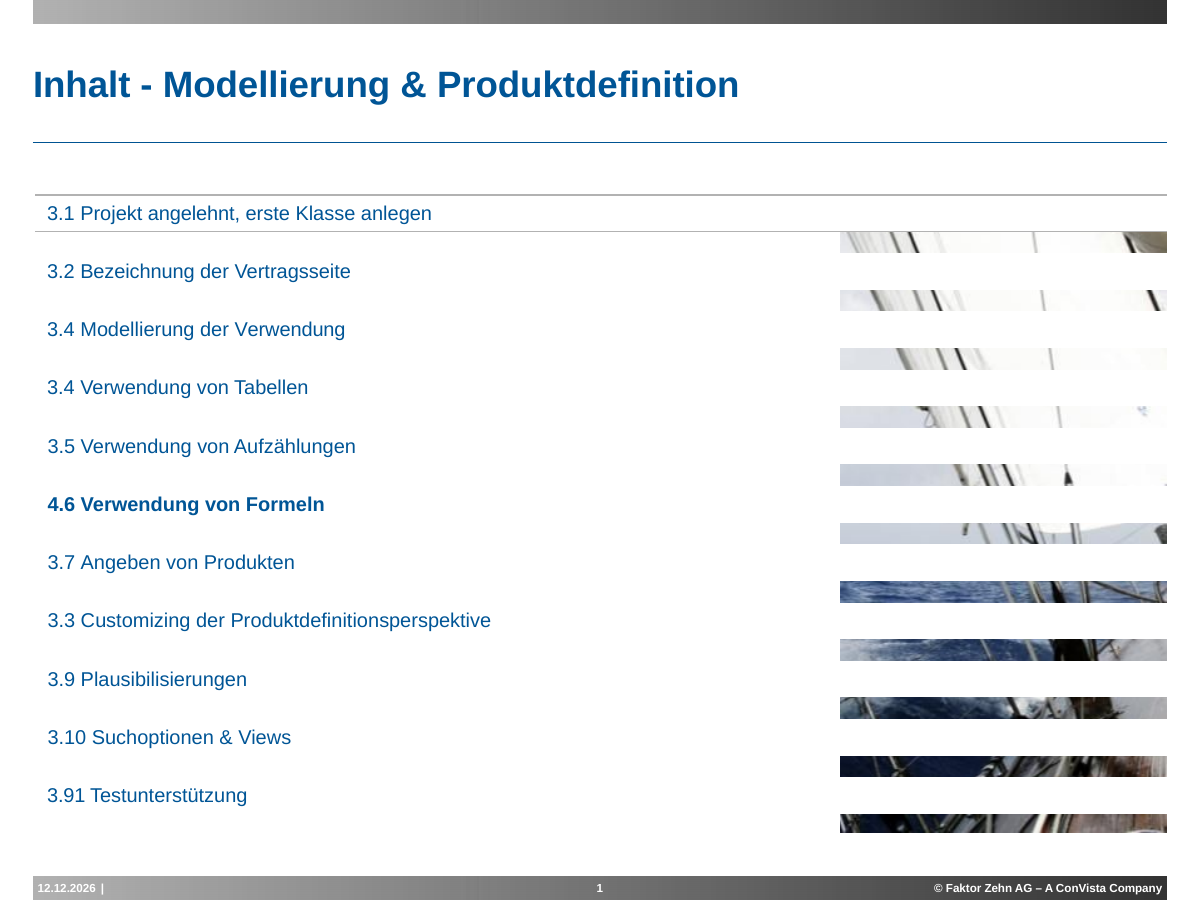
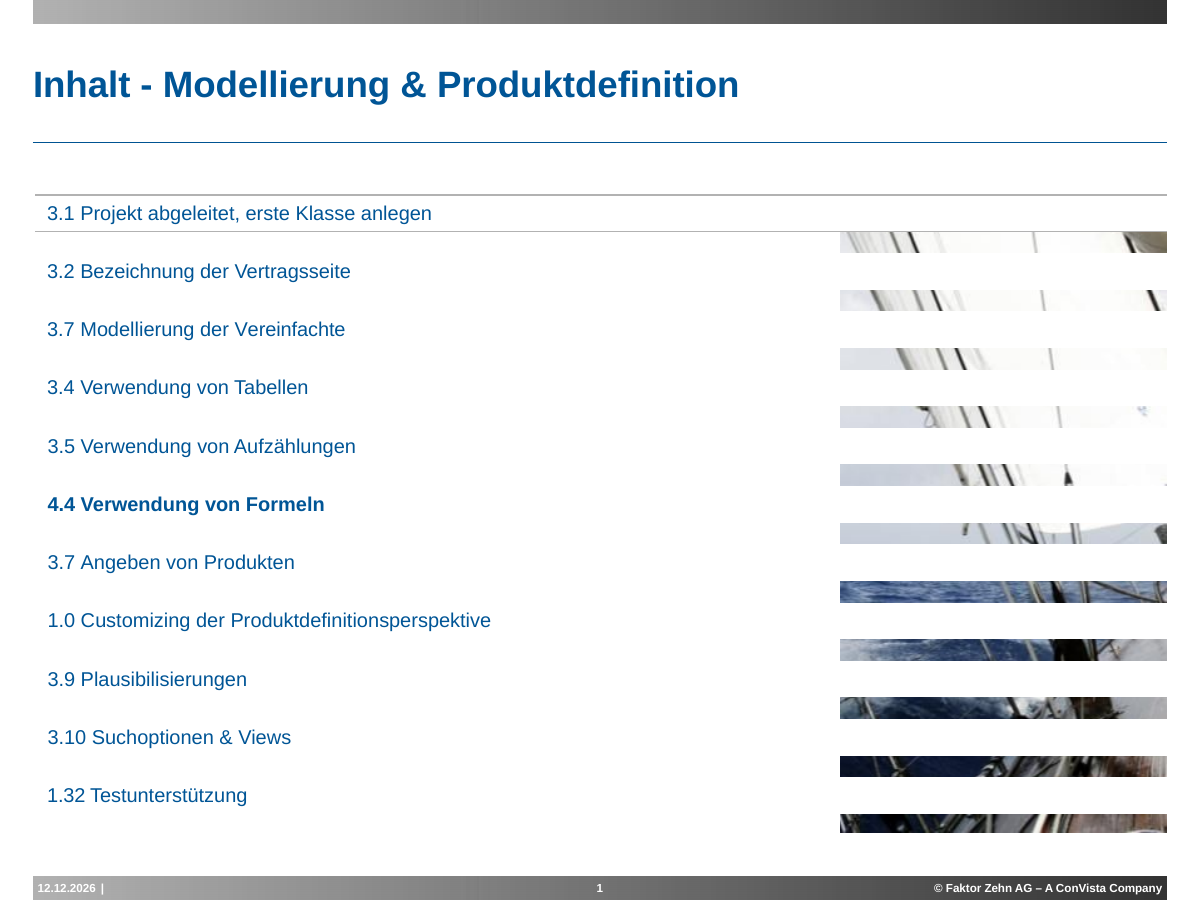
angelehnt: angelehnt -> abgeleitet
3.4 at (61, 330): 3.4 -> 3.7
der Verwendung: Verwendung -> Vereinfachte
4.6: 4.6 -> 4.4
3.3: 3.3 -> 1.0
3.91: 3.91 -> 1.32
